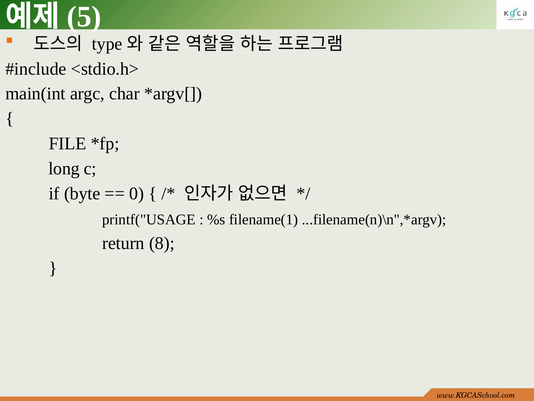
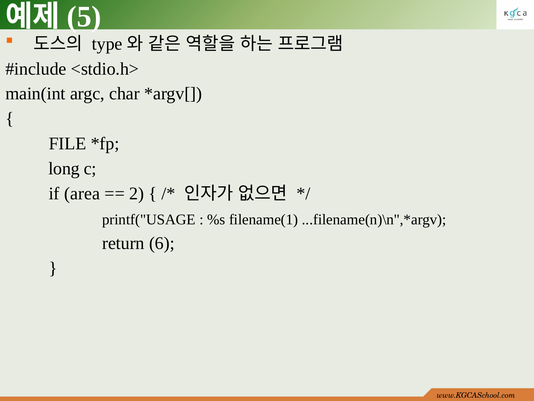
byte: byte -> area
0: 0 -> 2
8: 8 -> 6
